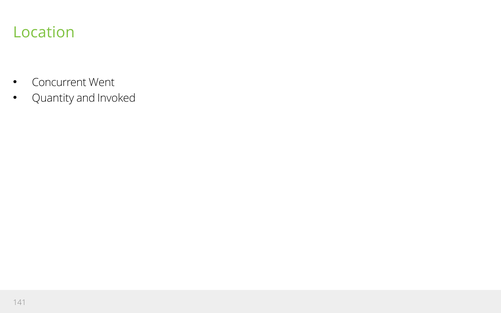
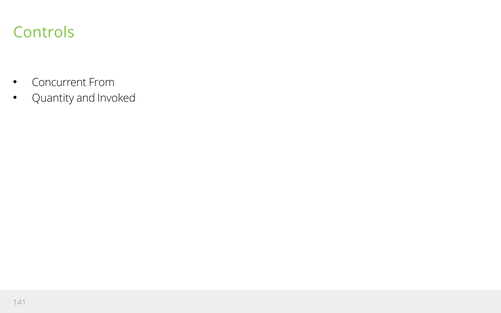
Location: Location -> Controls
Went: Went -> From
